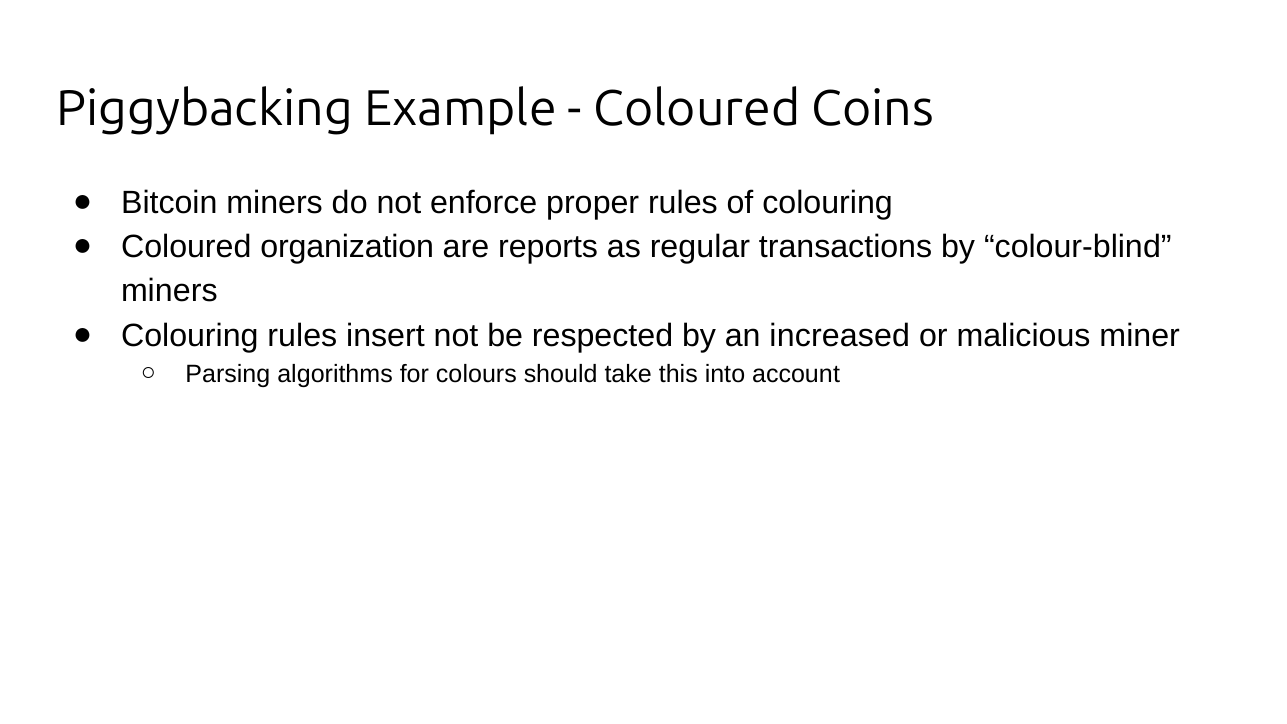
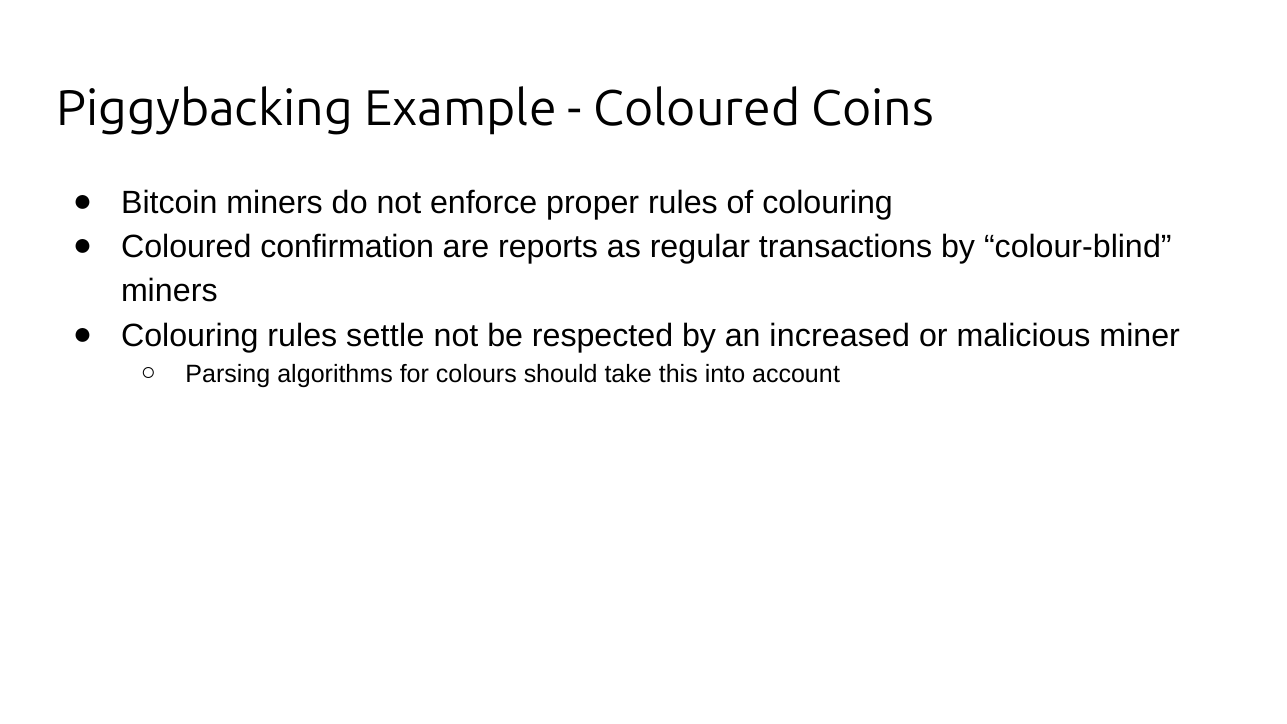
organization: organization -> confirmation
insert: insert -> settle
